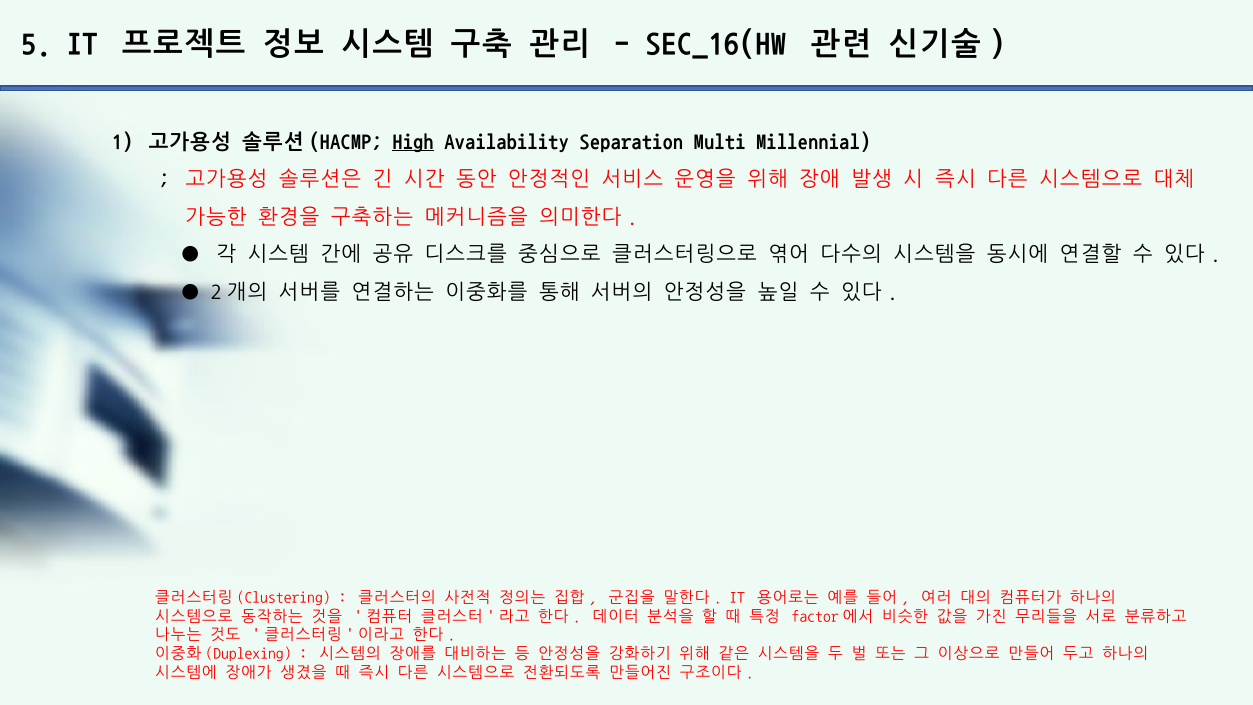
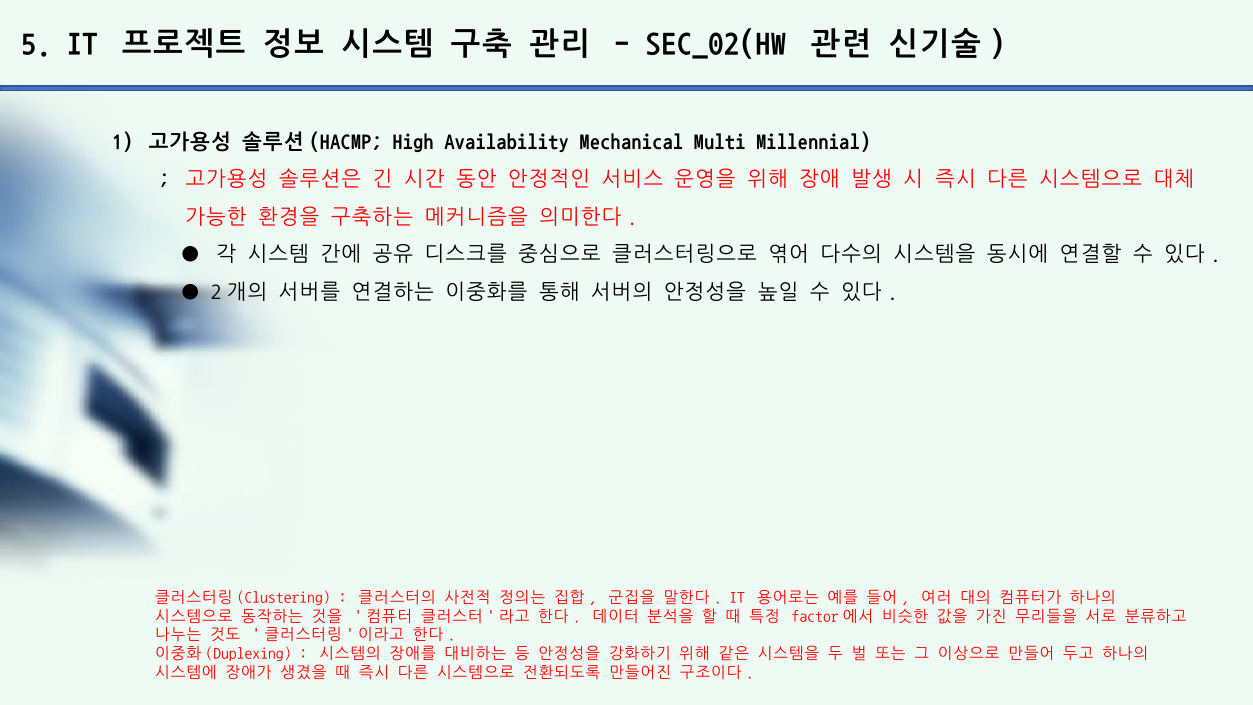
SEC_16(HW: SEC_16(HW -> SEC_02(HW
High underline: present -> none
Separation: Separation -> Mechanical
